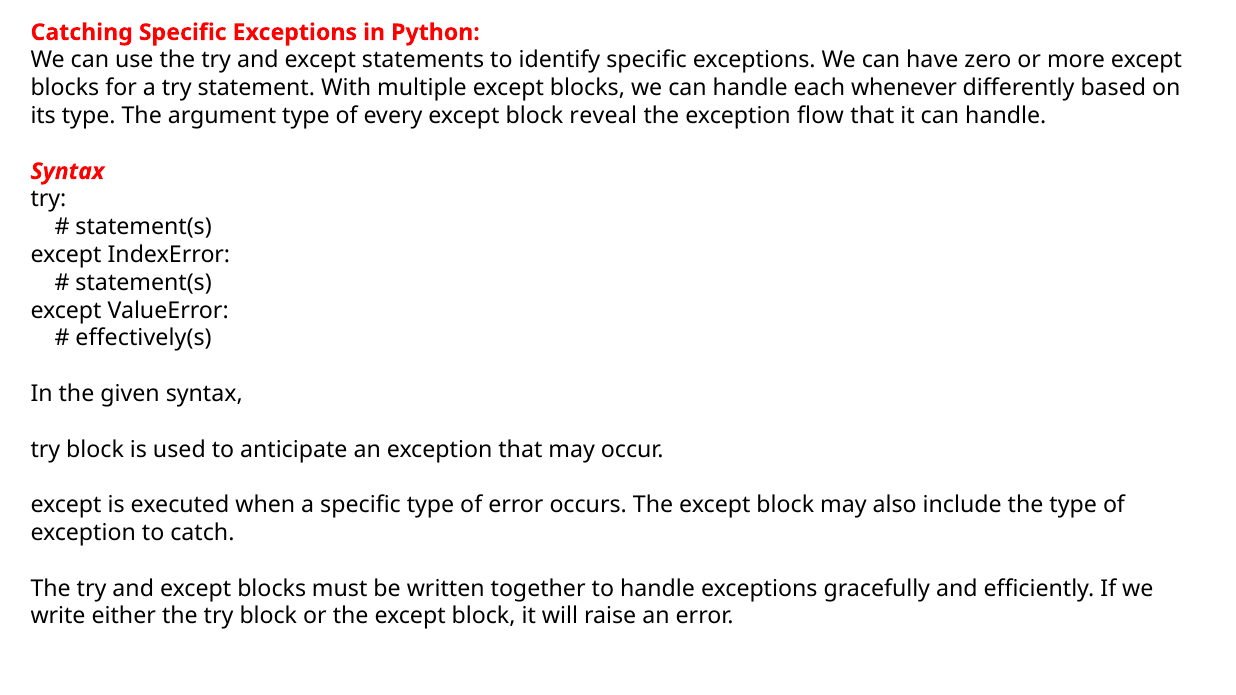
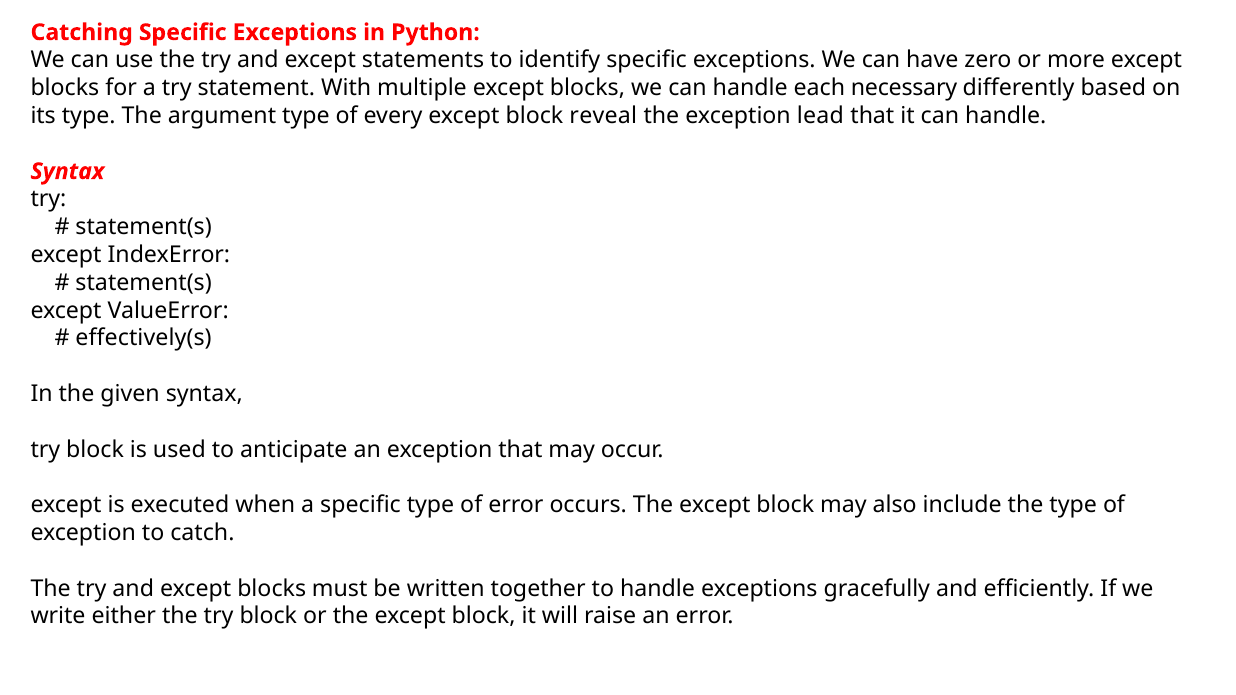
whenever: whenever -> necessary
flow: flow -> lead
